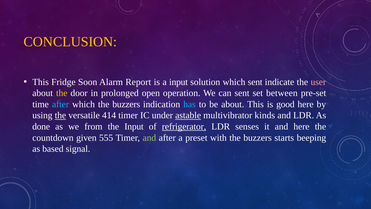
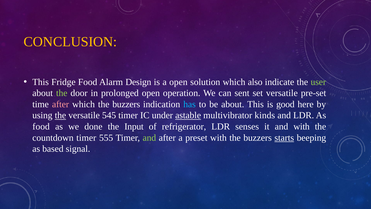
Fridge Soon: Soon -> Food
Report: Report -> Design
a input: input -> open
which sent: sent -> also
user colour: pink -> light green
the at (62, 93) colour: yellow -> light green
set between: between -> versatile
after at (61, 104) colour: light blue -> pink
414: 414 -> 545
done at (41, 126): done -> food
from: from -> done
refrigerator underline: present -> none
and here: here -> with
countdown given: given -> timer
starts underline: none -> present
